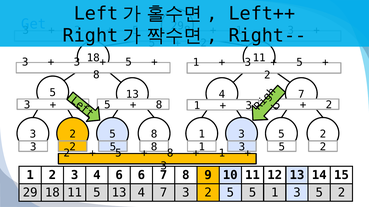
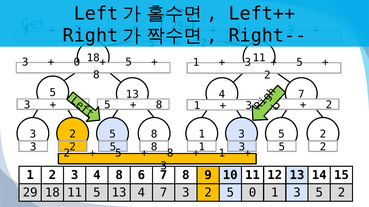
3 at (77, 62): 3 -> 0
4 6: 6 -> 8
5 5: 5 -> 0
